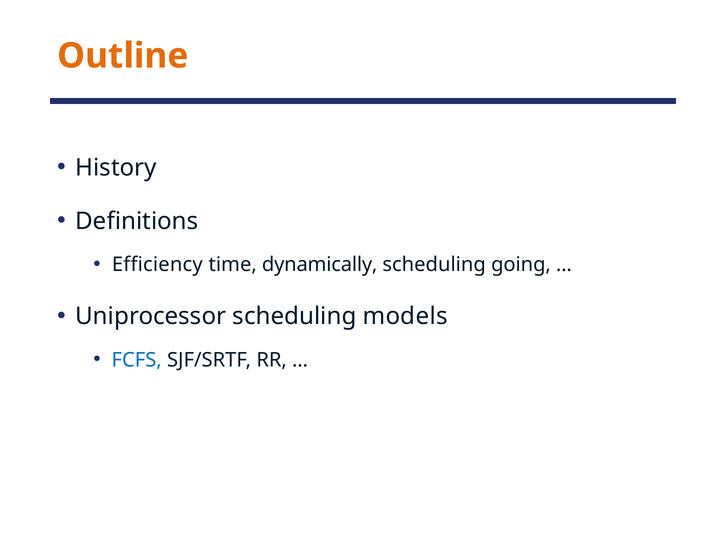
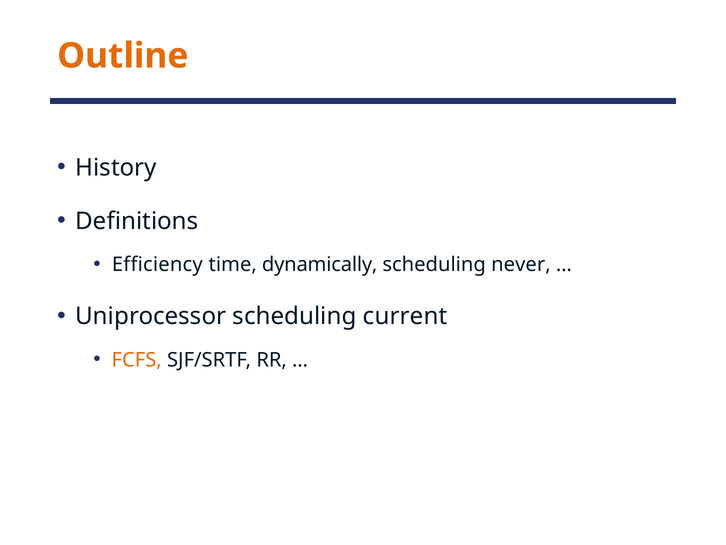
going: going -> never
models: models -> current
FCFS colour: blue -> orange
